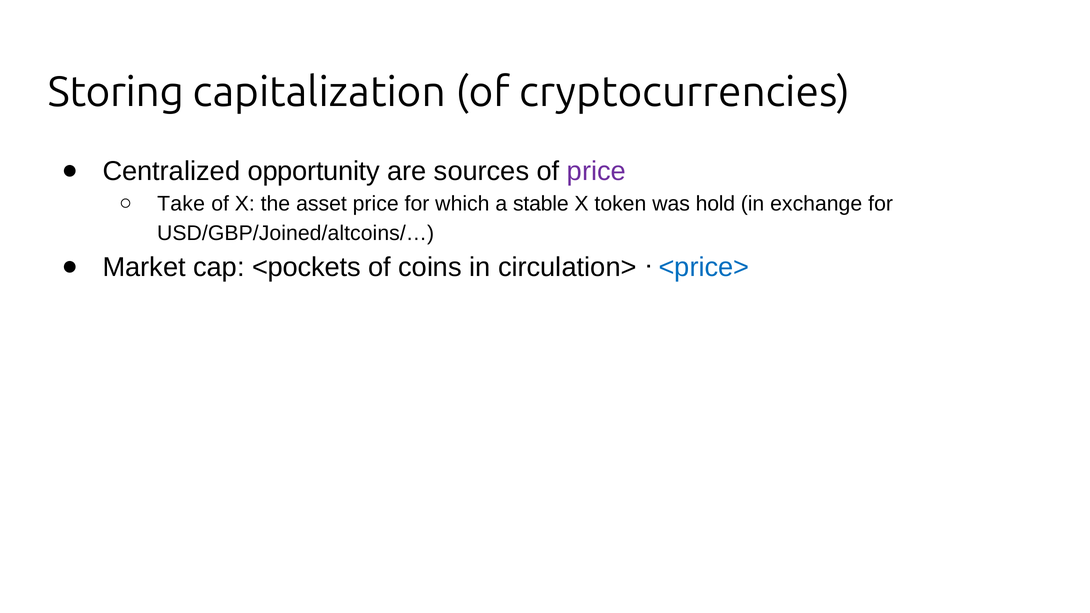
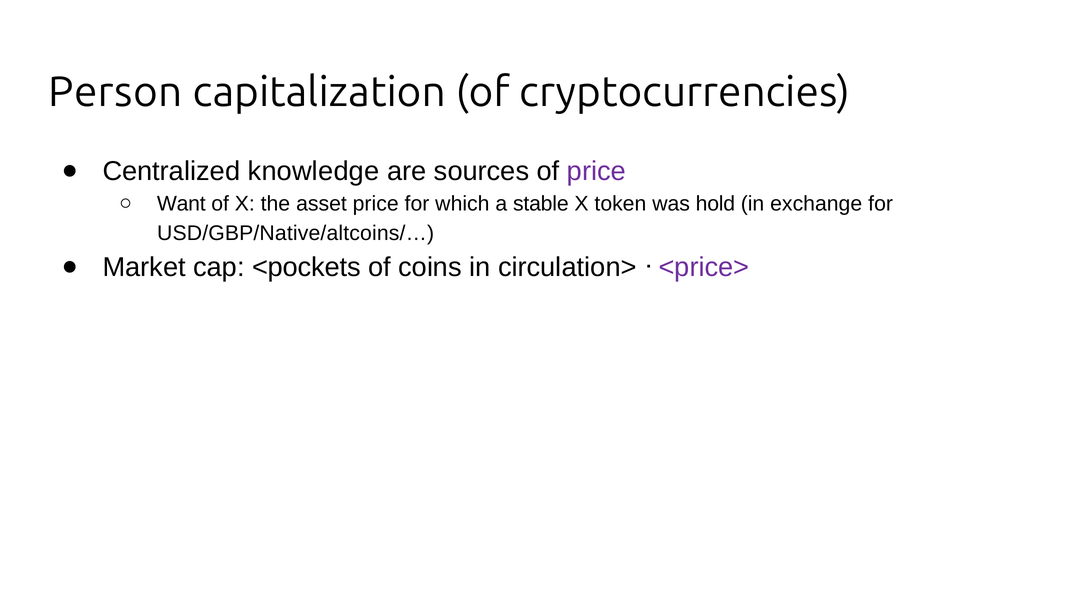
Storing: Storing -> Person
opportunity: opportunity -> knowledge
Take: Take -> Want
USD/GBP/Joined/altcoins/…: USD/GBP/Joined/altcoins/… -> USD/GBP/Native/altcoins/…
<price> colour: blue -> purple
